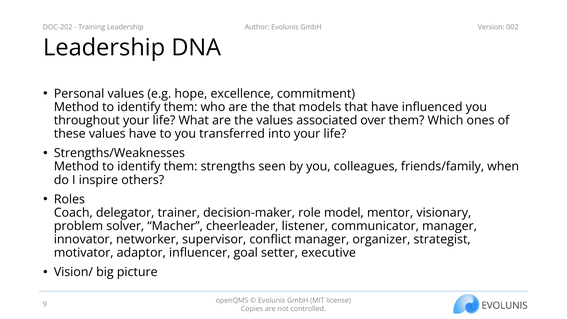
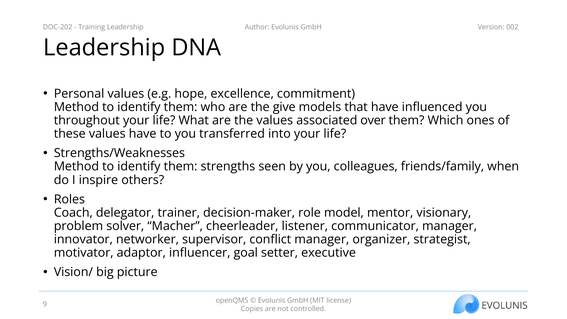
the that: that -> give
